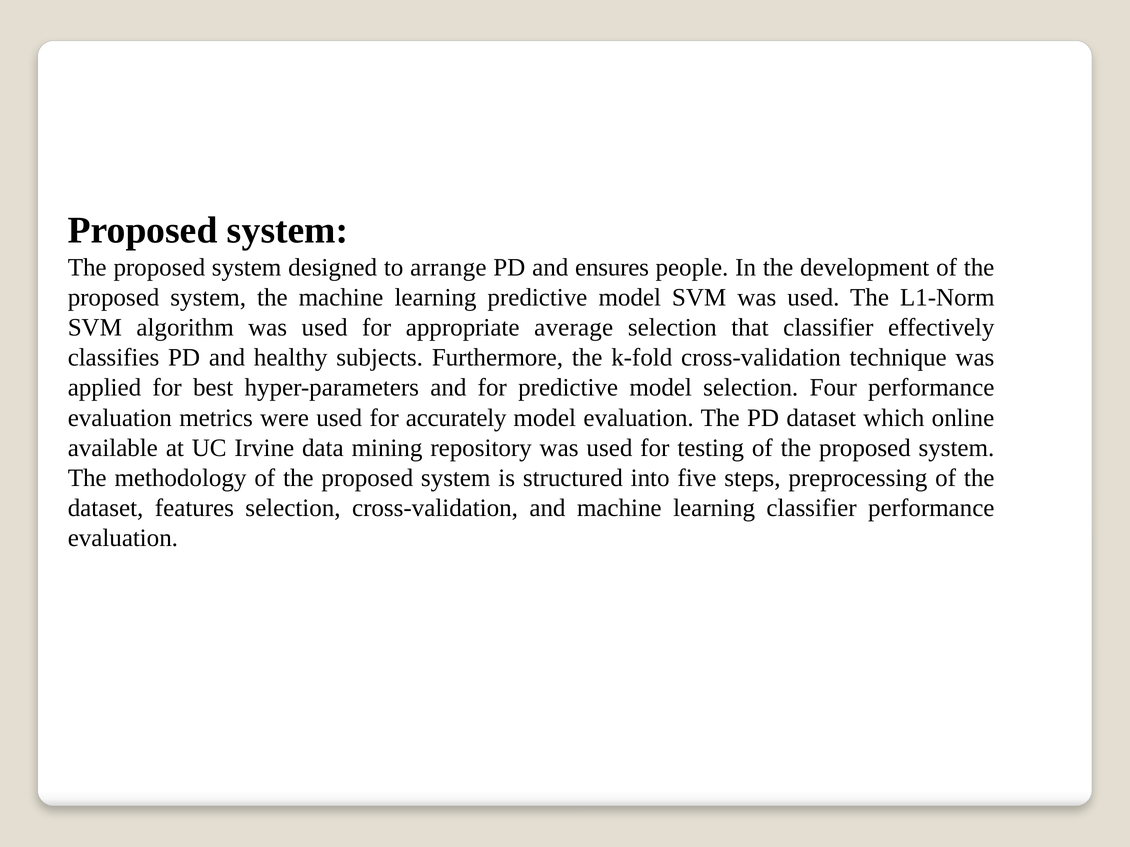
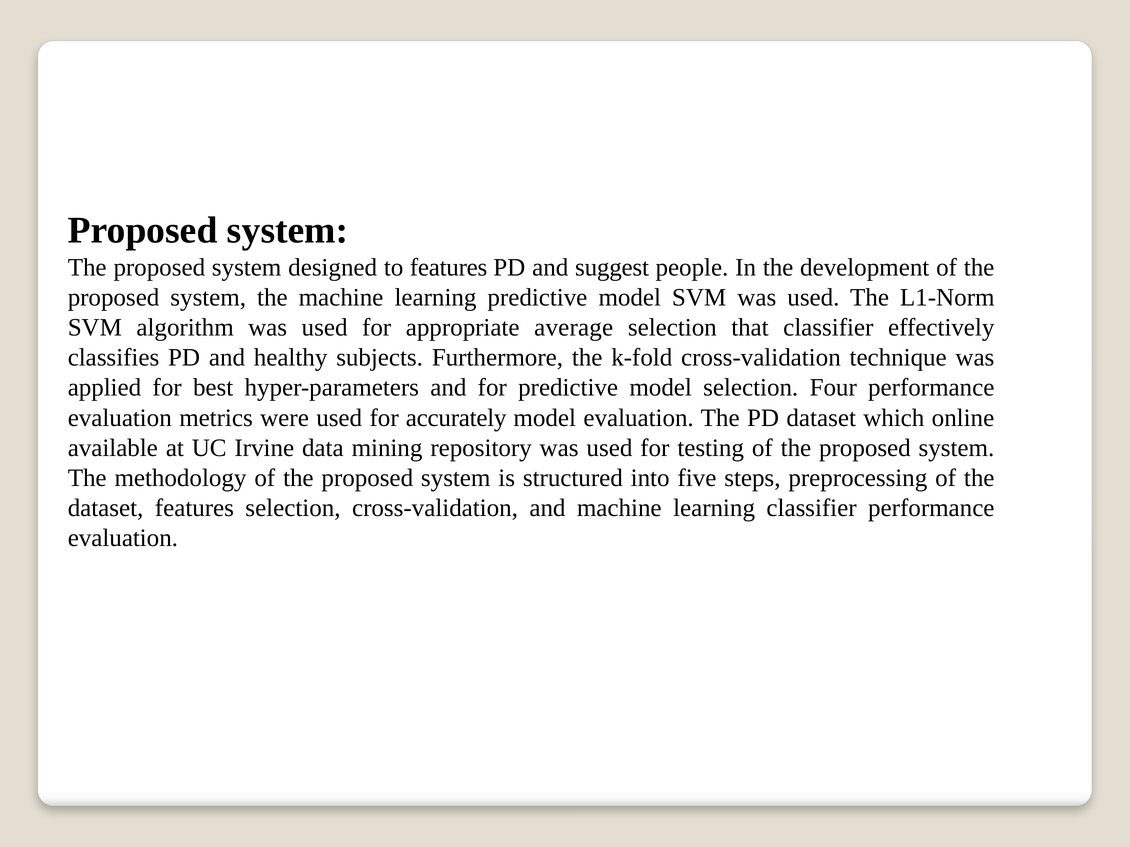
to arrange: arrange -> features
ensures: ensures -> suggest
